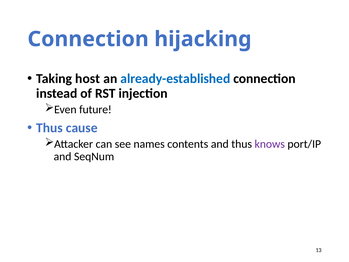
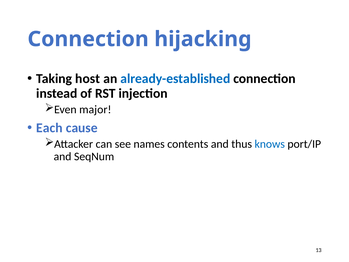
future: future -> major
Thus at (50, 128): Thus -> Each
knows colour: purple -> blue
